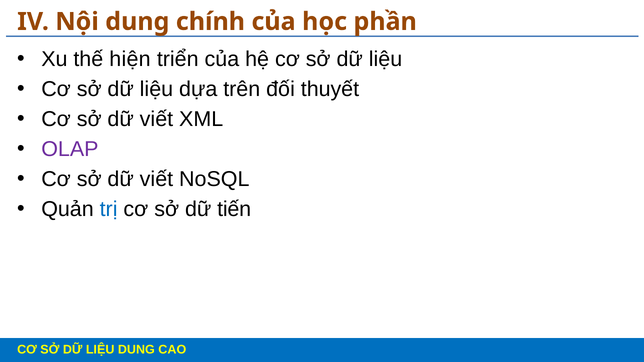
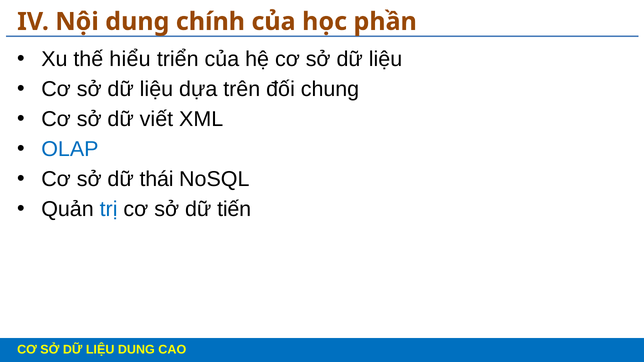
hiện: hiện -> hiểu
thuyết: thuyết -> chung
OLAP colour: purple -> blue
viết at (156, 179): viết -> thái
